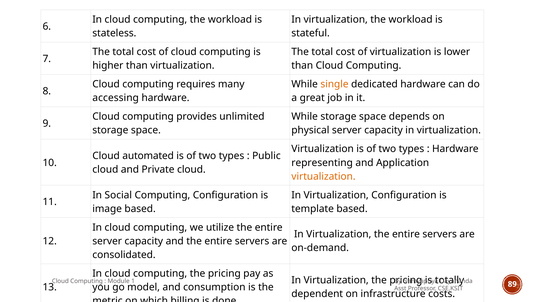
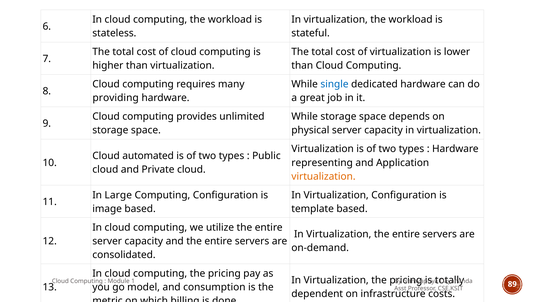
single colour: orange -> blue
accessing: accessing -> providing
Social: Social -> Large
